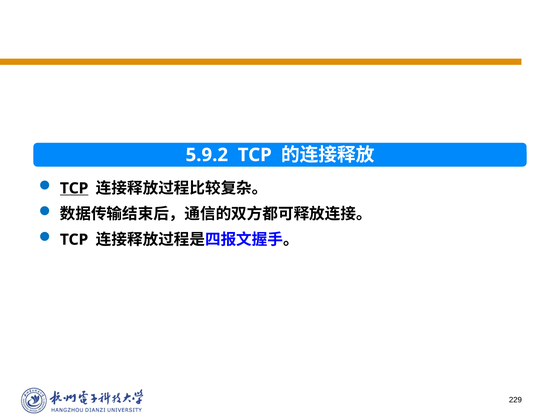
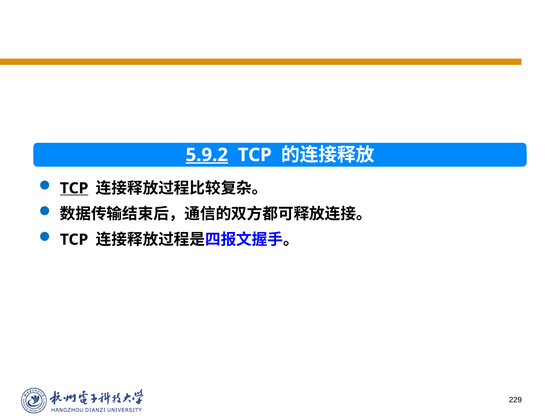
5.9.2 underline: none -> present
